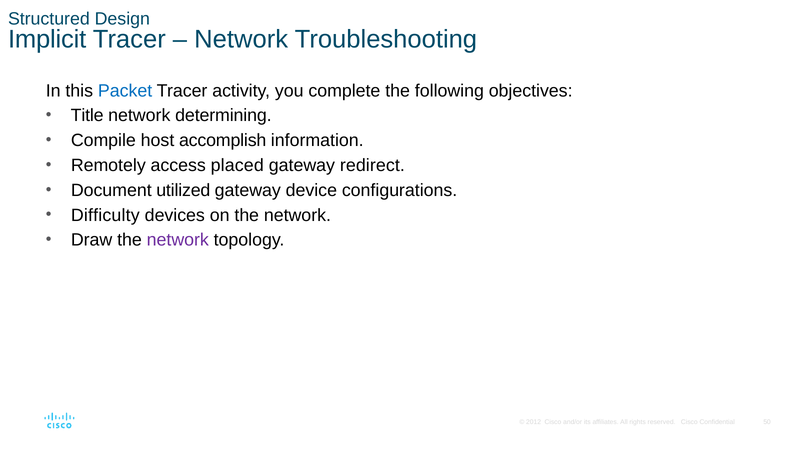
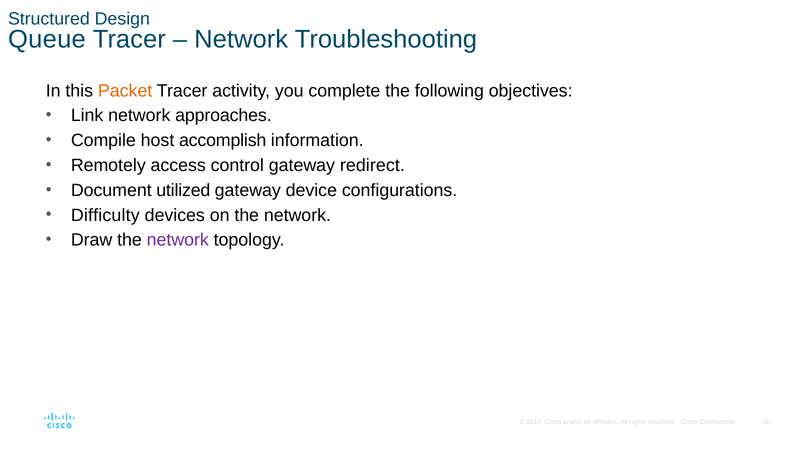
Implicit: Implicit -> Queue
Packet colour: blue -> orange
Title: Title -> Link
determining: determining -> approaches
placed: placed -> control
